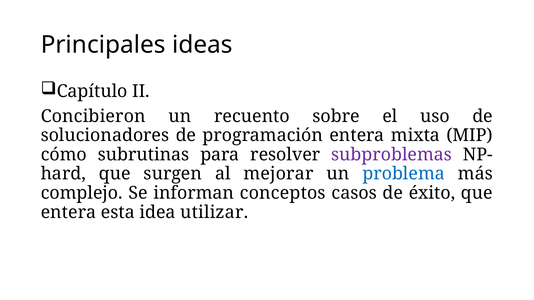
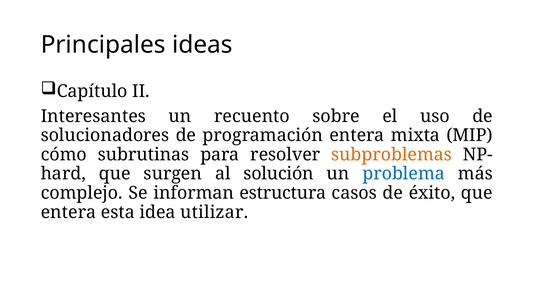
Concibieron: Concibieron -> Interesantes
subproblemas colour: purple -> orange
mejorar: mejorar -> solución
conceptos: conceptos -> estructura
